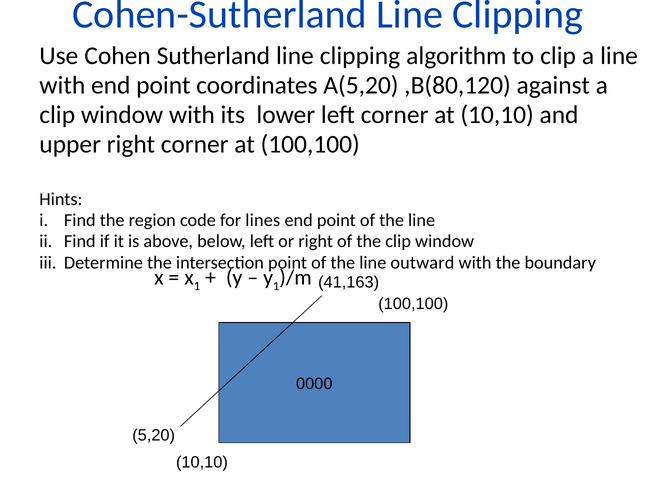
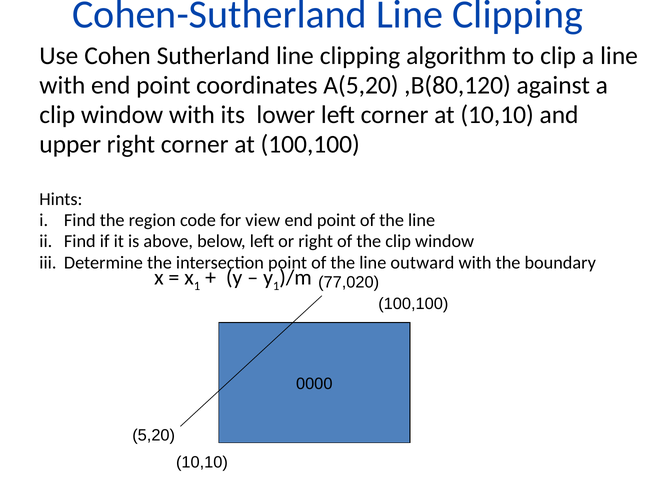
lines: lines -> view
41,163: 41,163 -> 77,020
